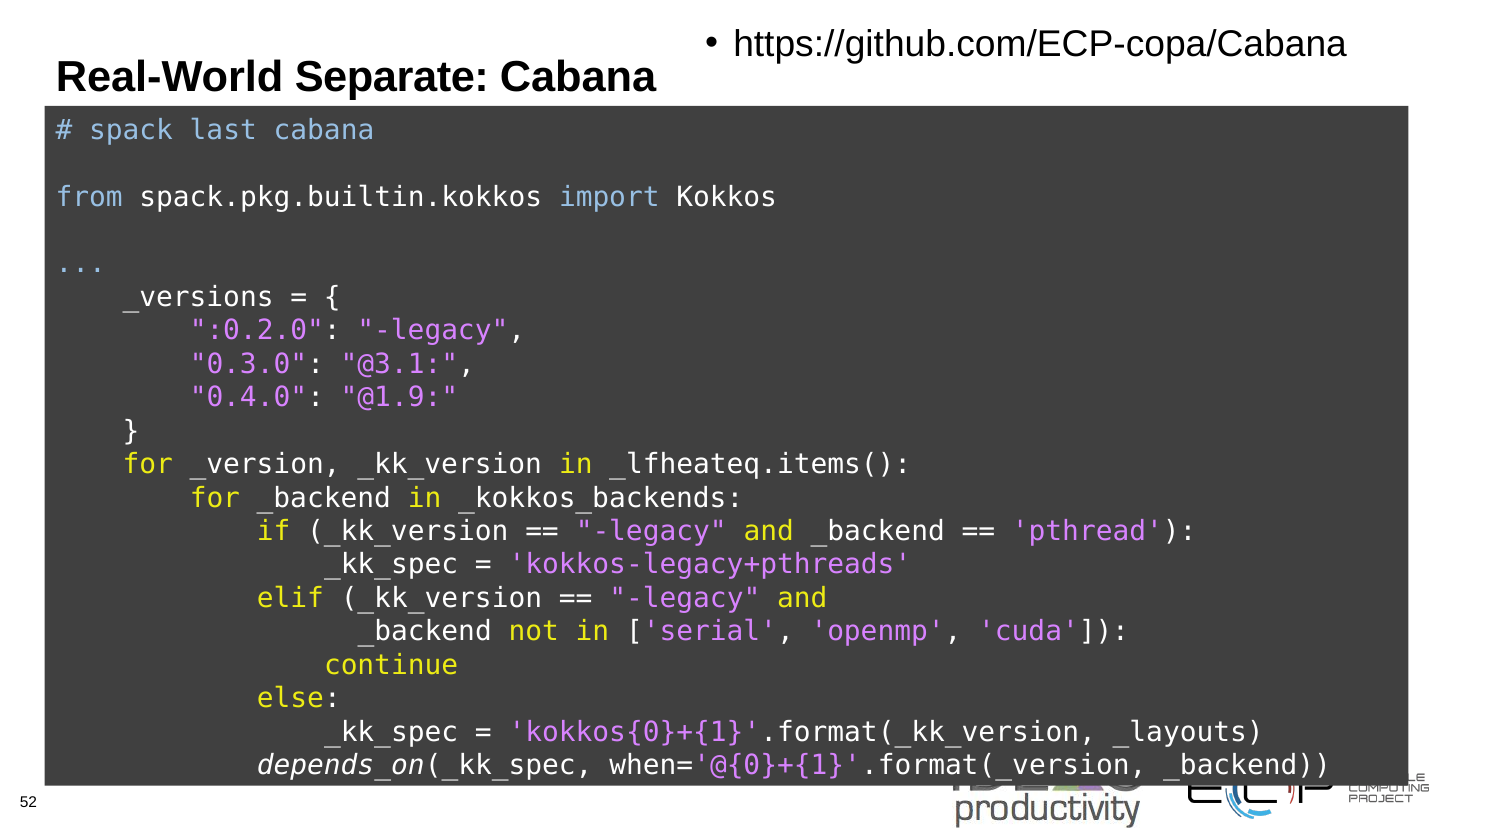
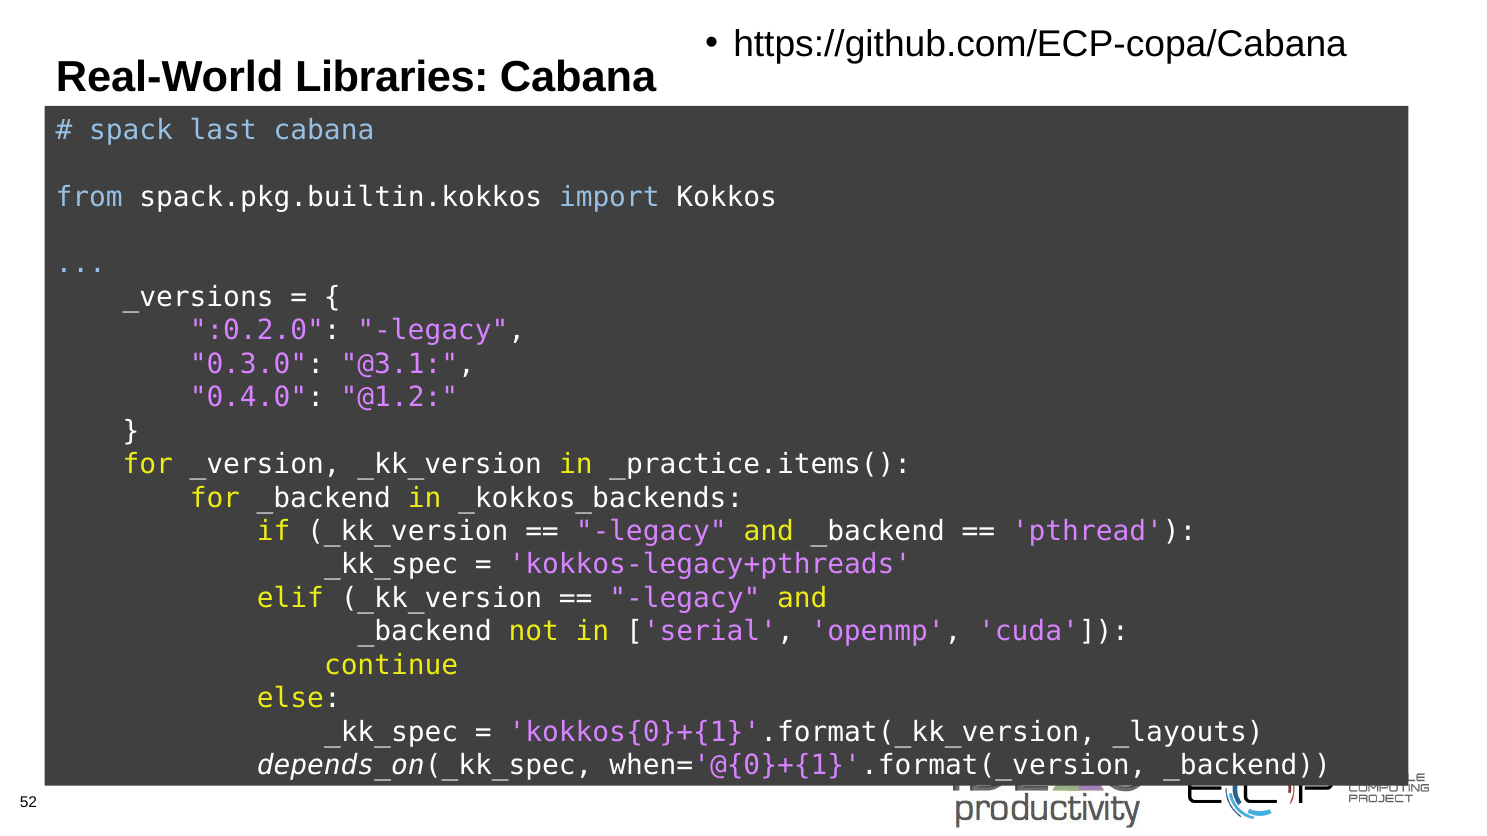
Separate: Separate -> Libraries
@1.9: @1.9 -> @1.2
_lfheateq.items(: _lfheateq.items( -> _practice.items(
